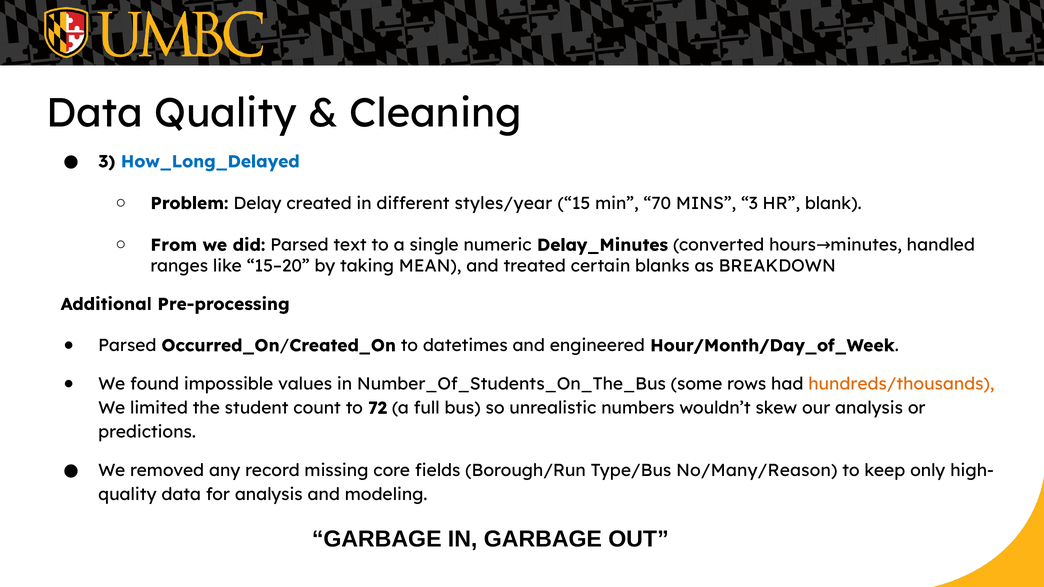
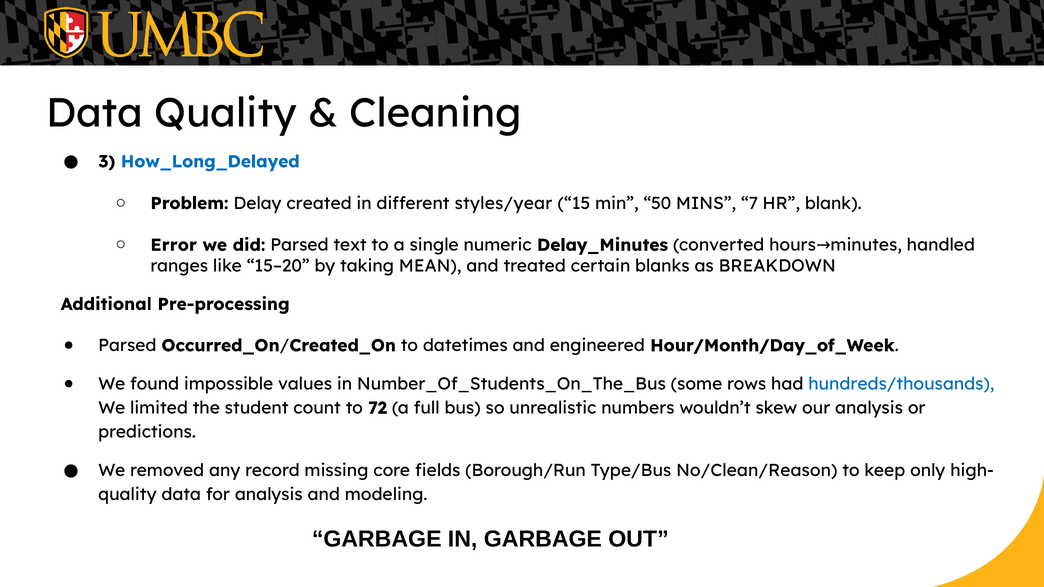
70: 70 -> 50
MINS 3: 3 -> 7
From: From -> Error
hundreds/thousands colour: orange -> blue
No/Many/Reason: No/Many/Reason -> No/Clean/Reason
